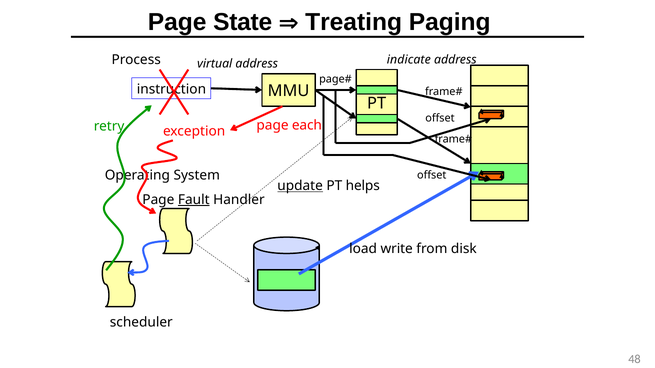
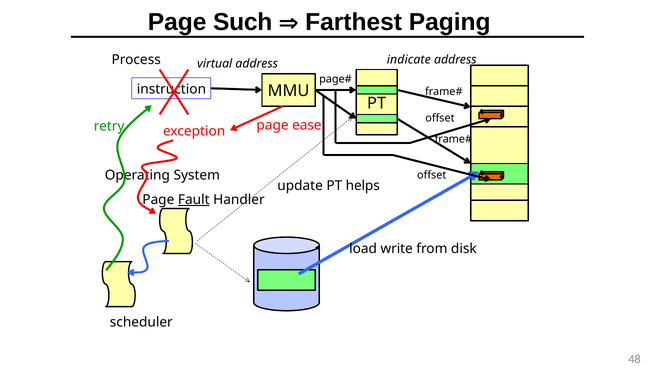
State: State -> Such
Treating: Treating -> Farthest
each: each -> ease
update underline: present -> none
